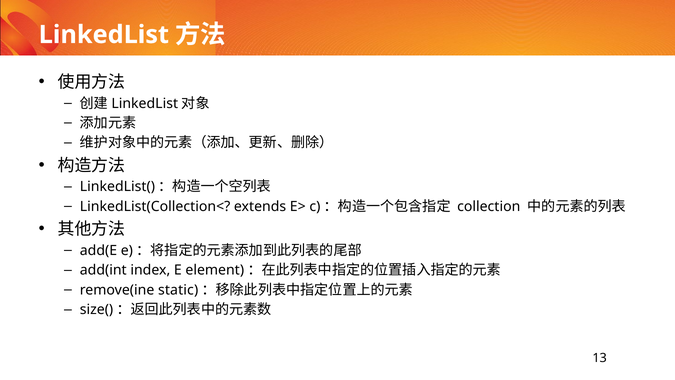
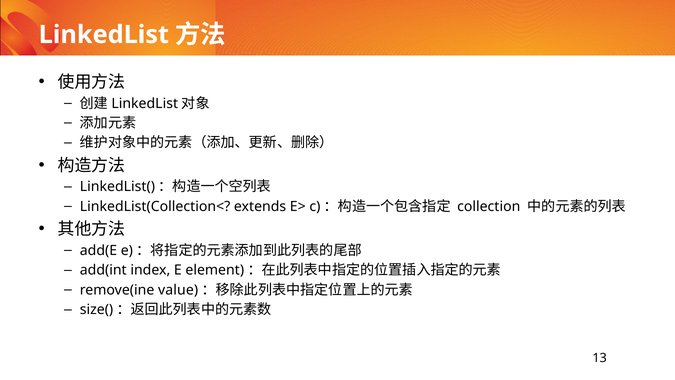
static: static -> value
